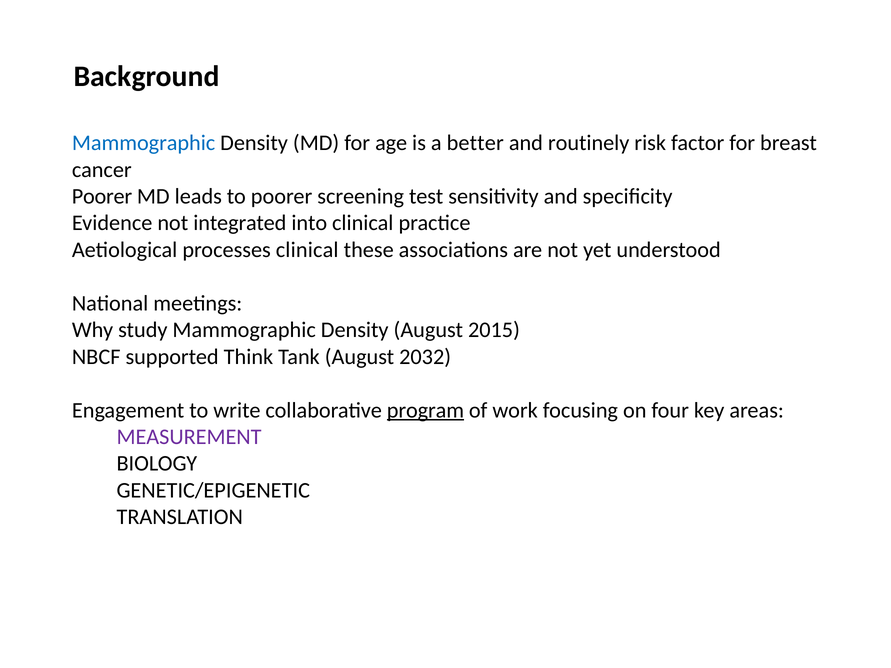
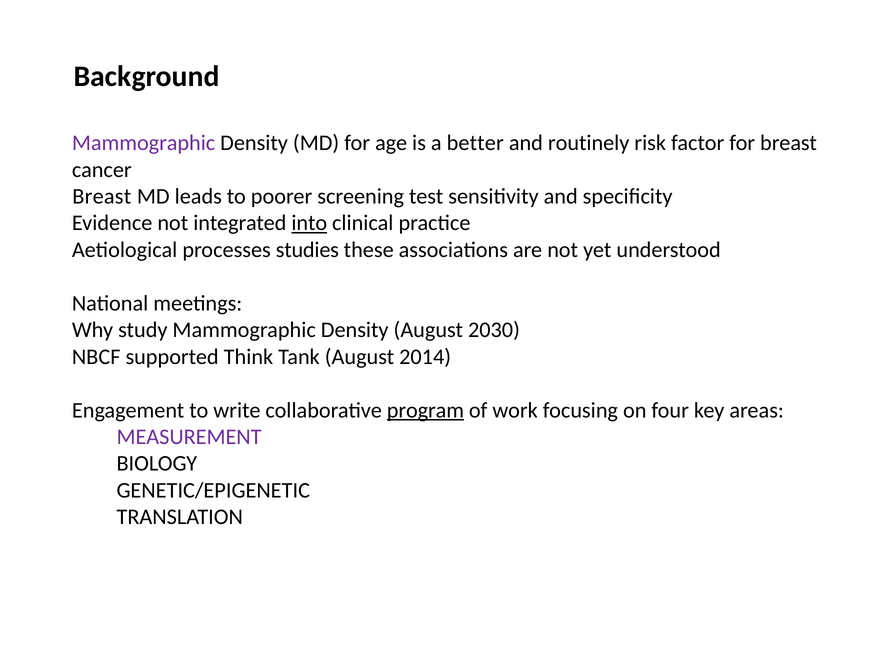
Mammographic at (144, 143) colour: blue -> purple
Poorer at (102, 196): Poorer -> Breast
into underline: none -> present
processes clinical: clinical -> studies
2015: 2015 -> 2030
2032: 2032 -> 2014
